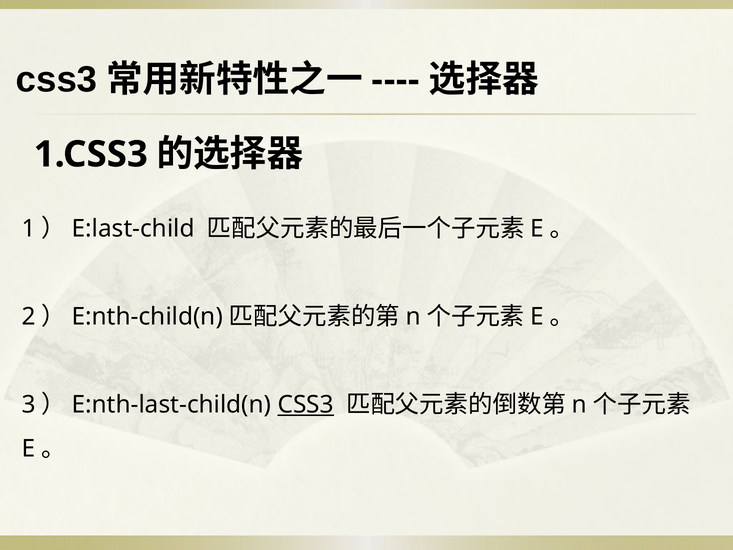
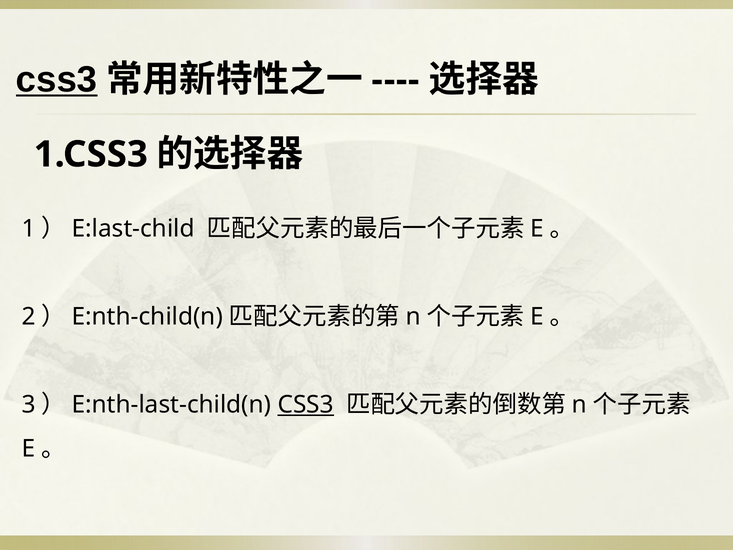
css3 at (57, 80) underline: none -> present
